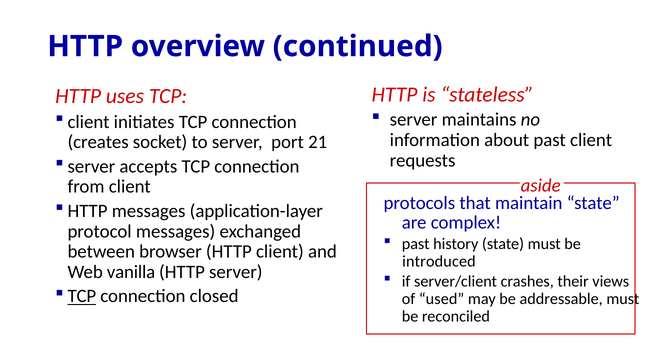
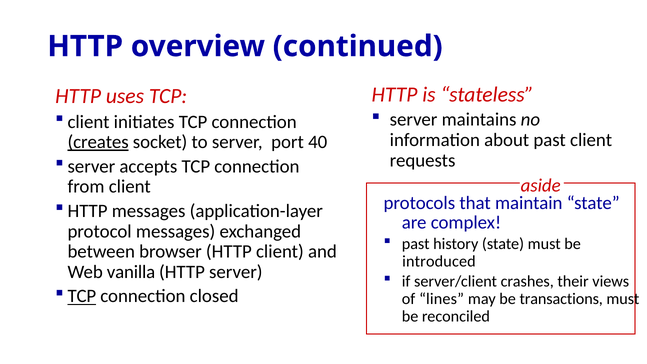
creates underline: none -> present
21: 21 -> 40
used: used -> lines
addressable: addressable -> transactions
